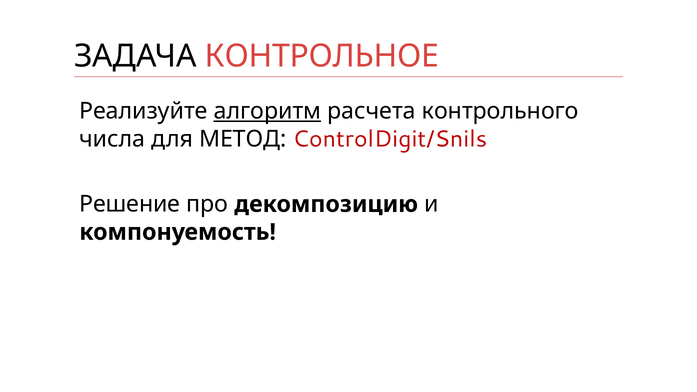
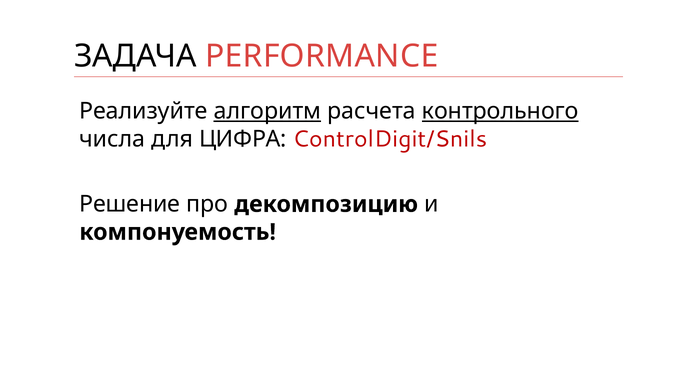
КОНТРОЛЬНОЕ: КОНТРОЛЬНОЕ -> PERFORMANCE
контрольного underline: none -> present
МЕТОД: МЕТОД -> ЦИФРА
